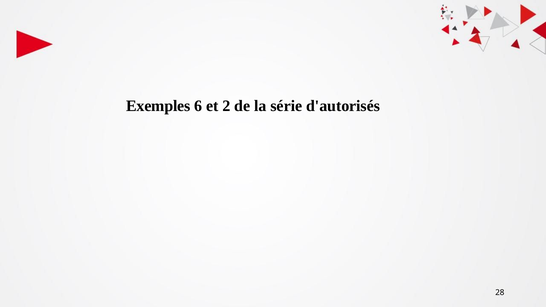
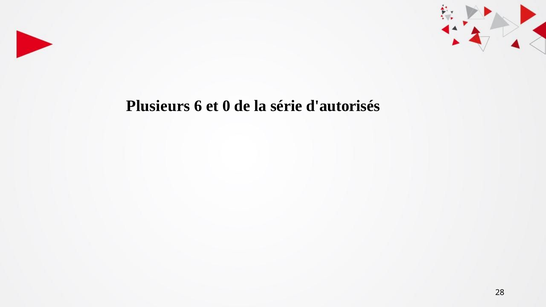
Exemples: Exemples -> Plusieurs
2: 2 -> 0
